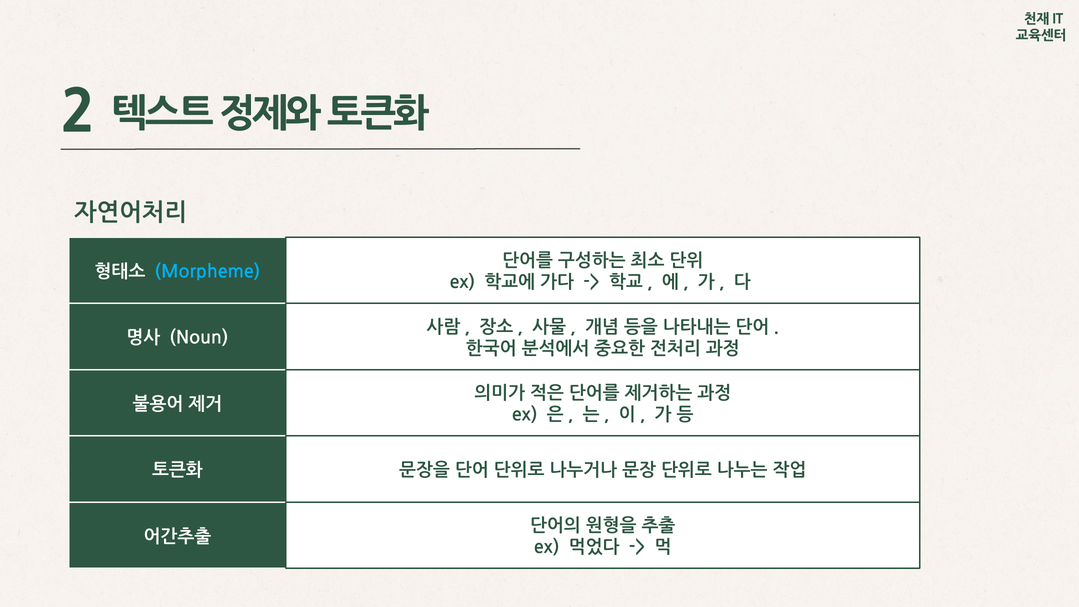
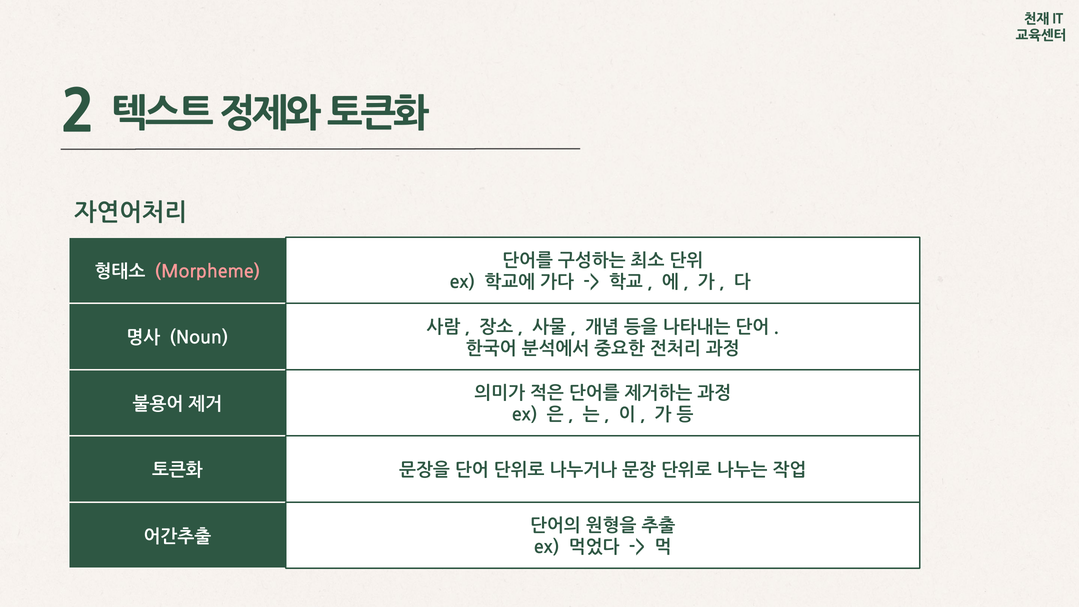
Morpheme colour: light blue -> pink
